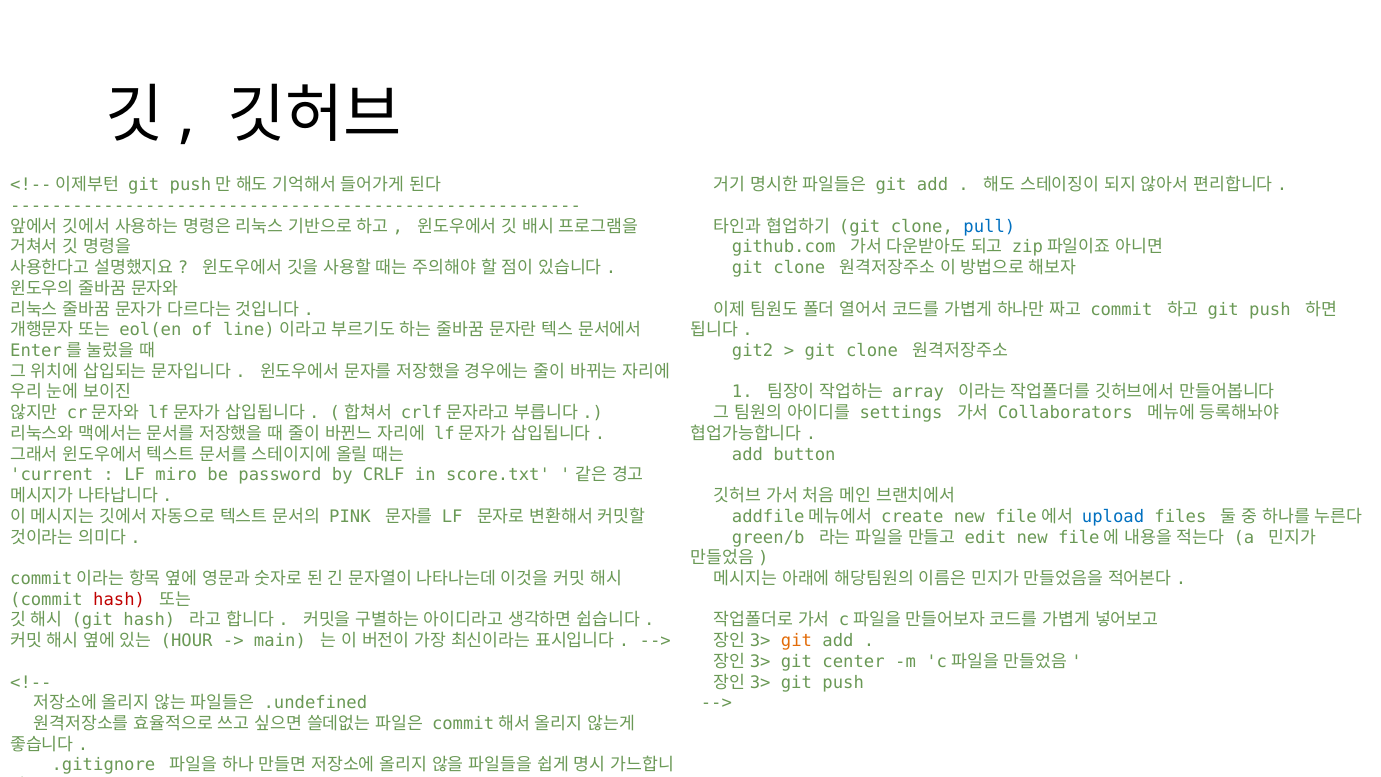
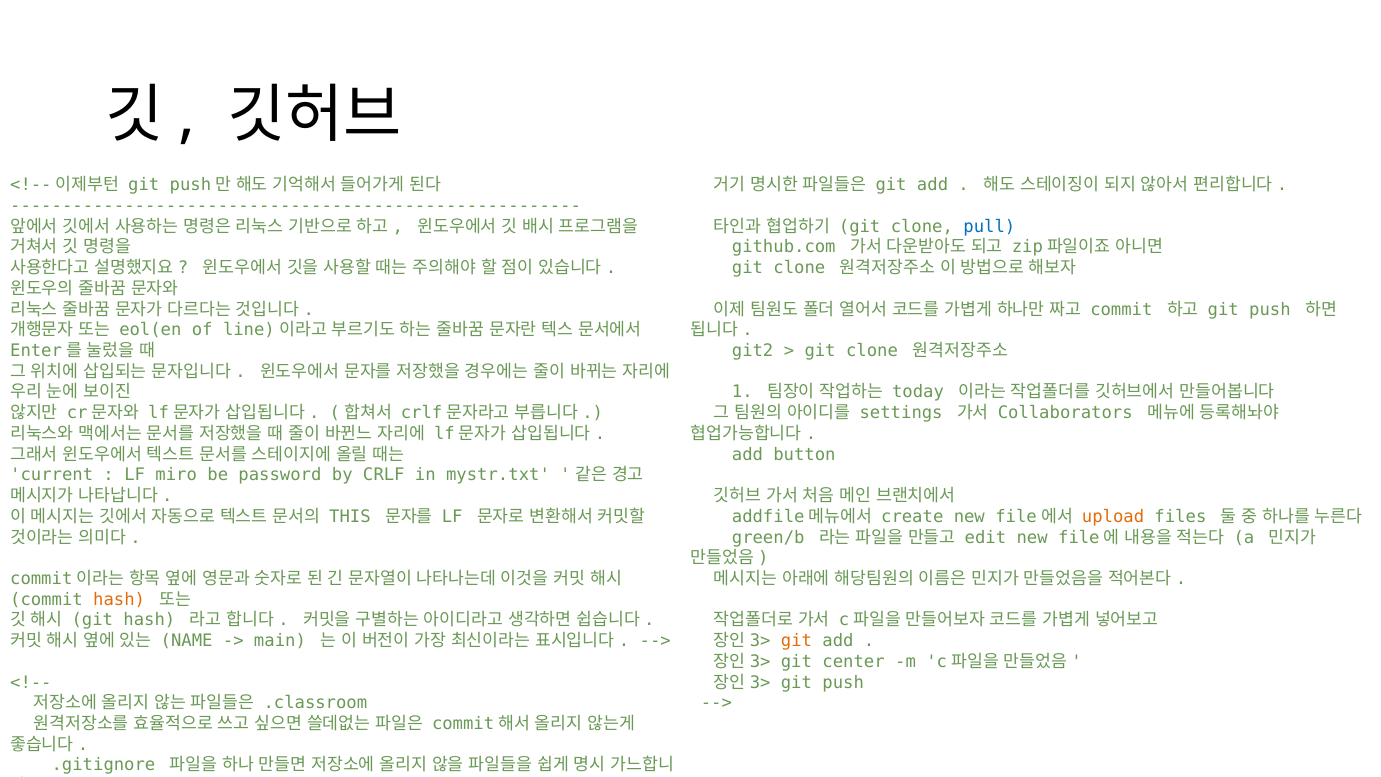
array: array -> today
score.txt: score.txt -> mystr.txt
upload colour: blue -> orange
PINK: PINK -> THIS
hash at (119, 599) colour: red -> orange
HOUR: HOUR -> NAME
.undefined: .undefined -> .classroom
